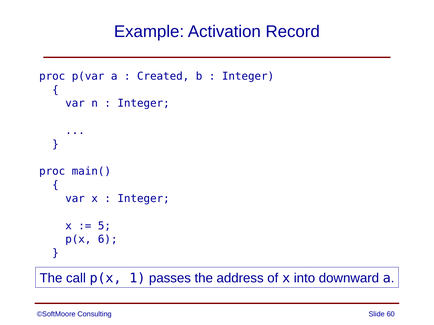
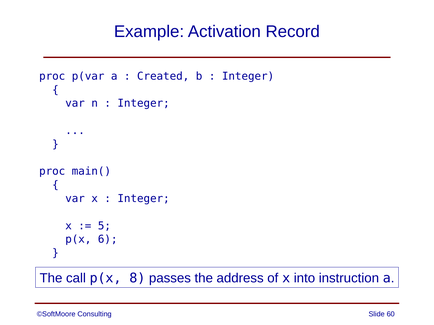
1: 1 -> 8
downward: downward -> instruction
